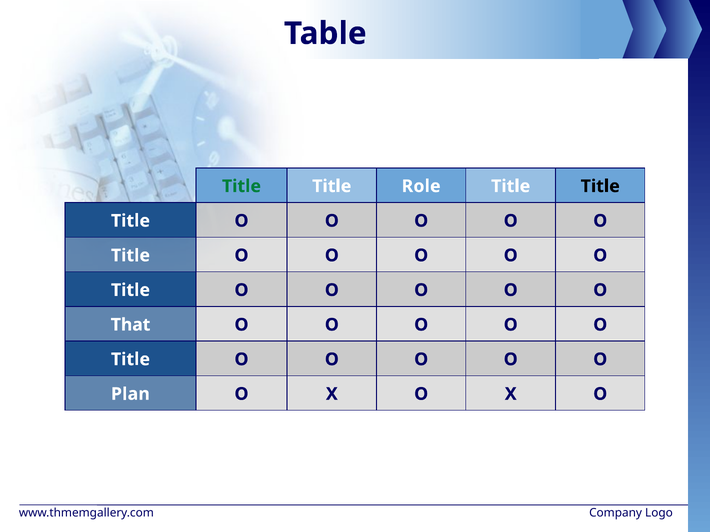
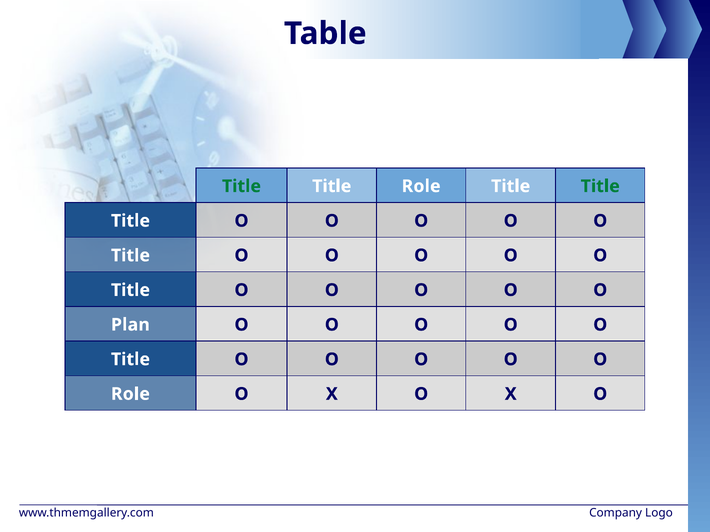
Title at (600, 186) colour: black -> green
That: That -> Plan
Plan at (130, 394): Plan -> Role
